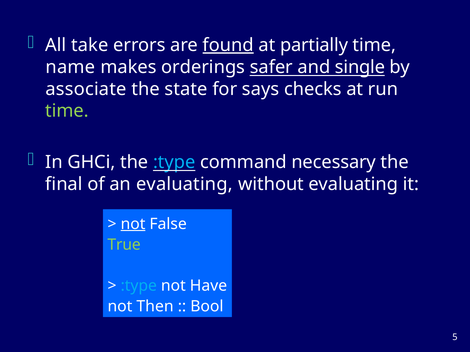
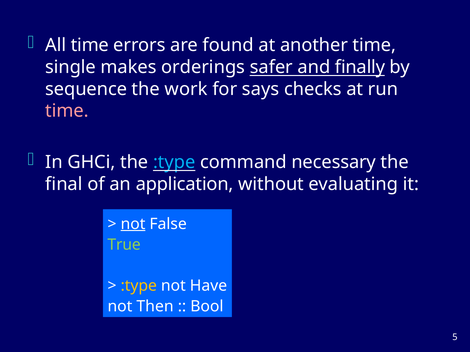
All take: take -> time
found underline: present -> none
partially: partially -> another
name: name -> single
single: single -> finally
associate: associate -> sequence
state: state -> work
time at (67, 111) colour: light green -> pink
an evaluating: evaluating -> application
:type at (139, 286) colour: light blue -> yellow
